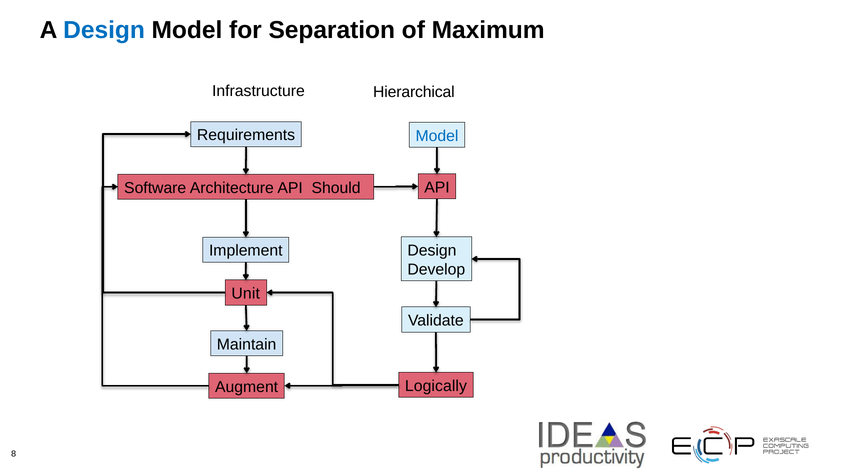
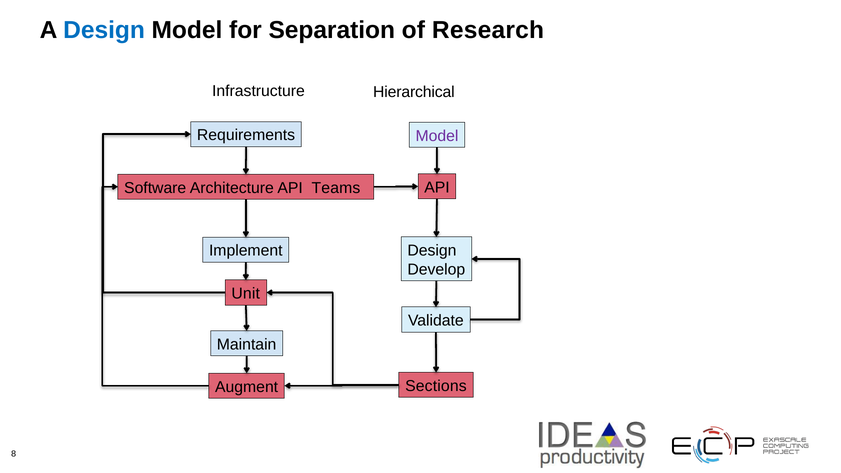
Maximum: Maximum -> Research
Model at (437, 136) colour: blue -> purple
Should: Should -> Teams
Logically: Logically -> Sections
